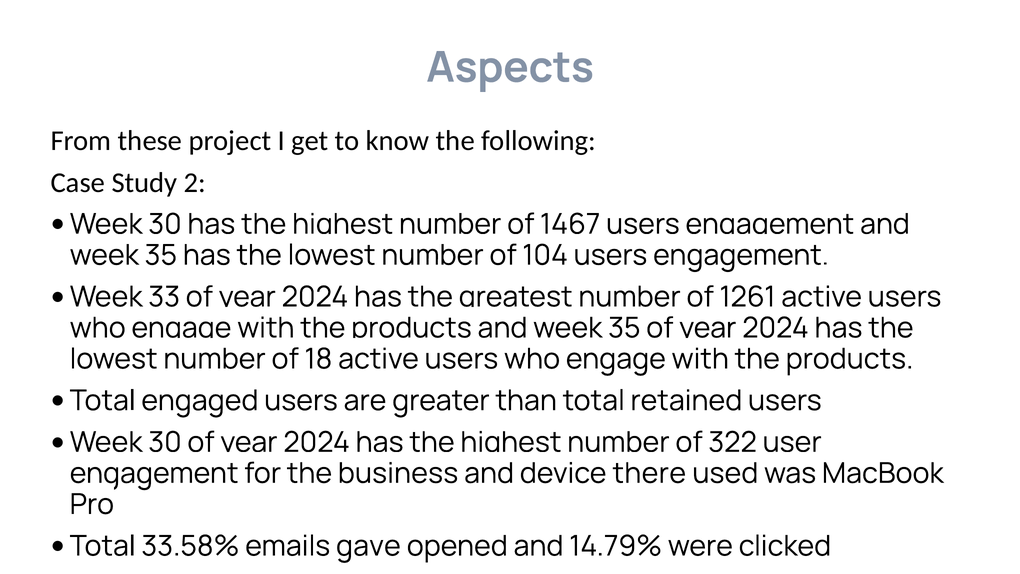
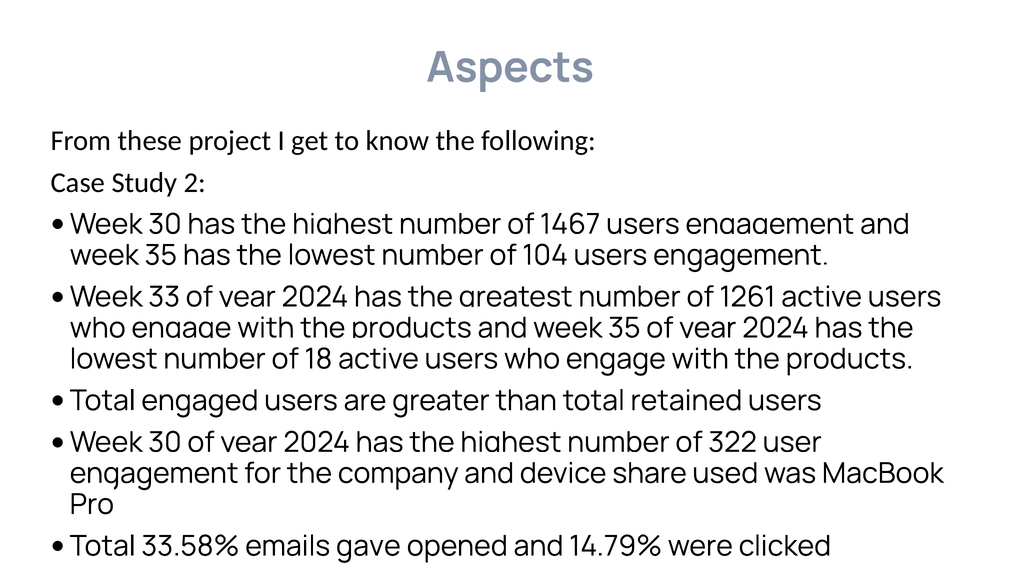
business: business -> company
there: there -> share
